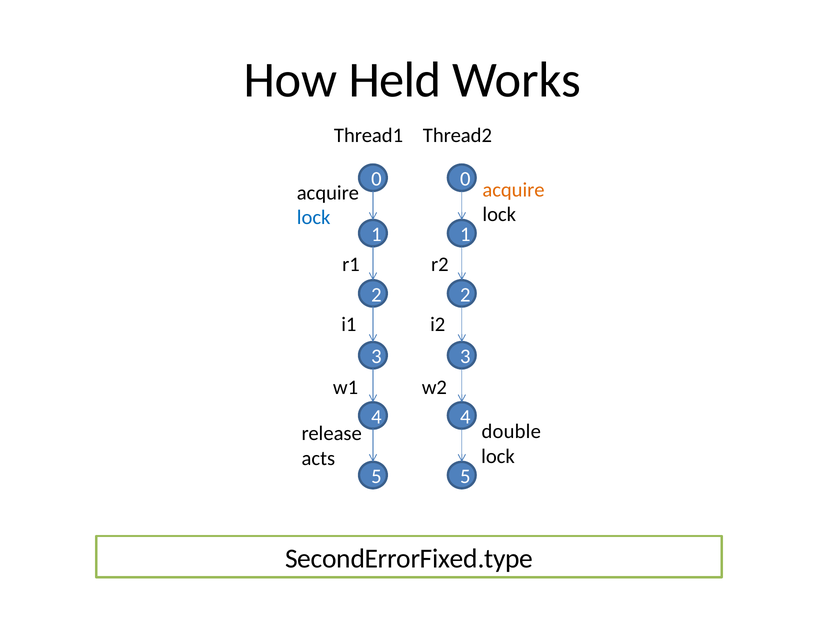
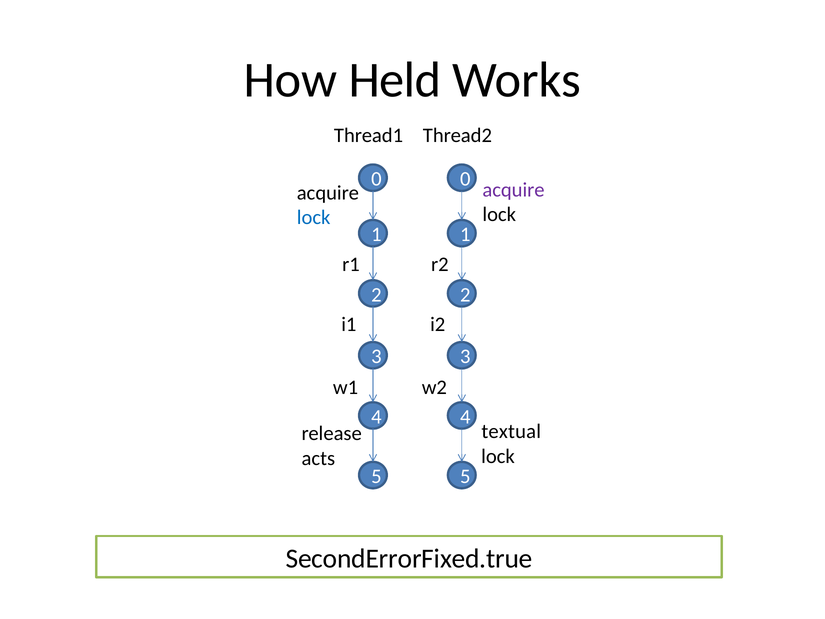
acquire at (514, 190) colour: orange -> purple
double: double -> textual
SecondErrorFixed.type: SecondErrorFixed.type -> SecondErrorFixed.true
